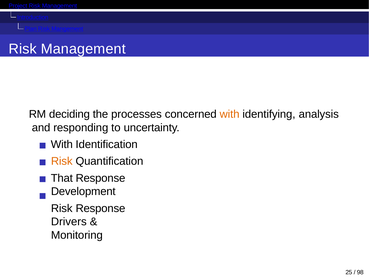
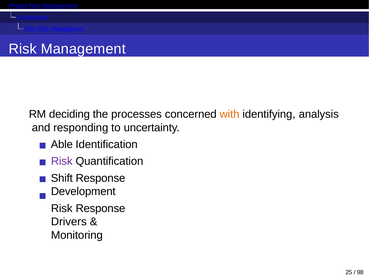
With at (62, 145): With -> Able
Risk at (62, 161) colour: orange -> purple
That: That -> Shift
